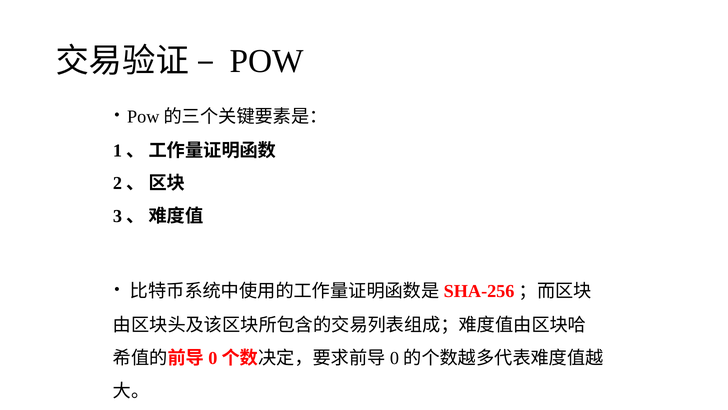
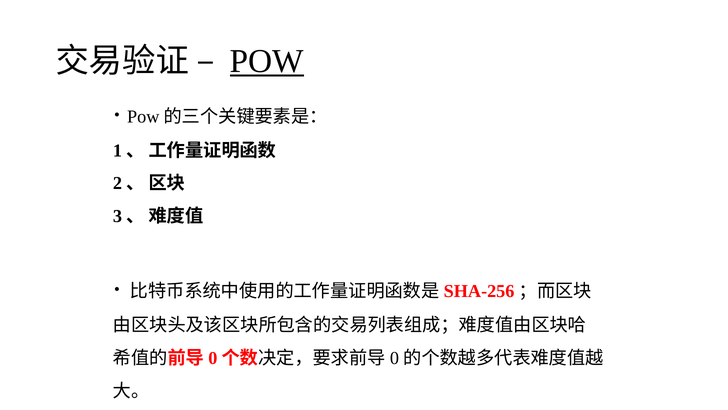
POW underline: none -> present
